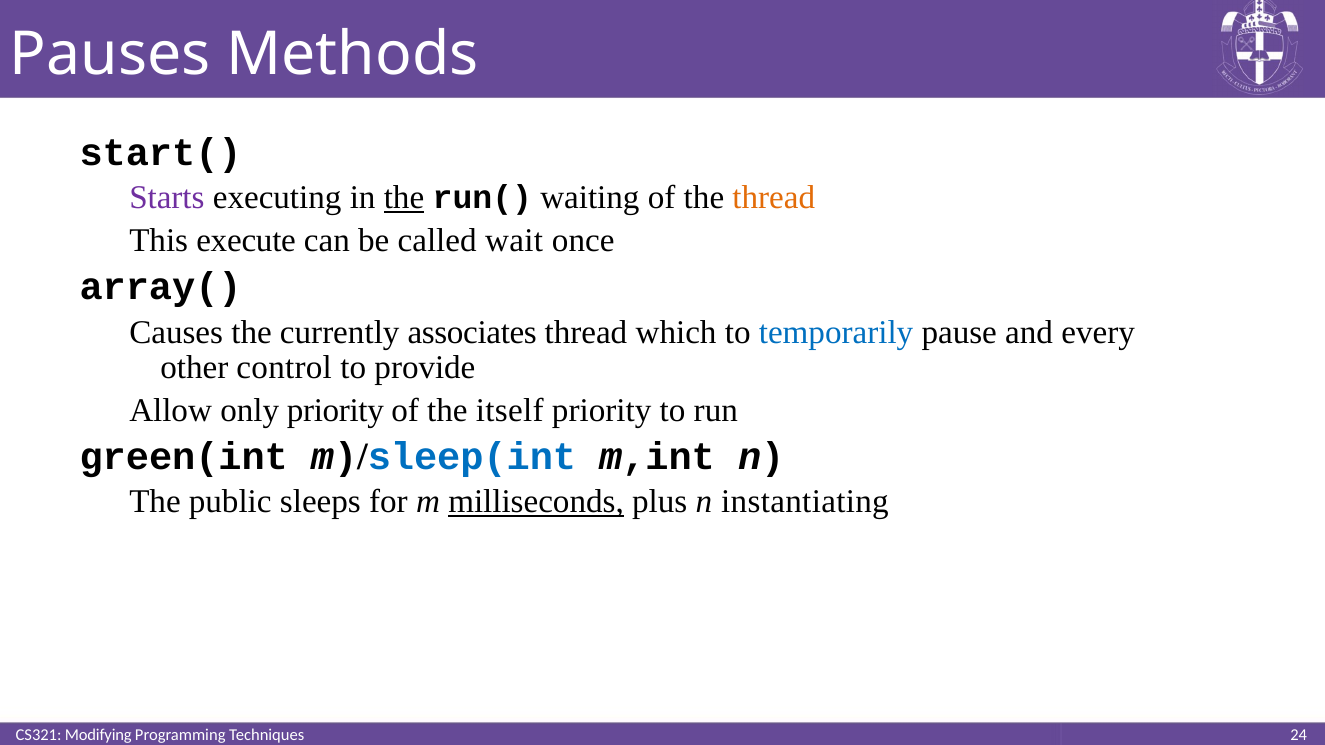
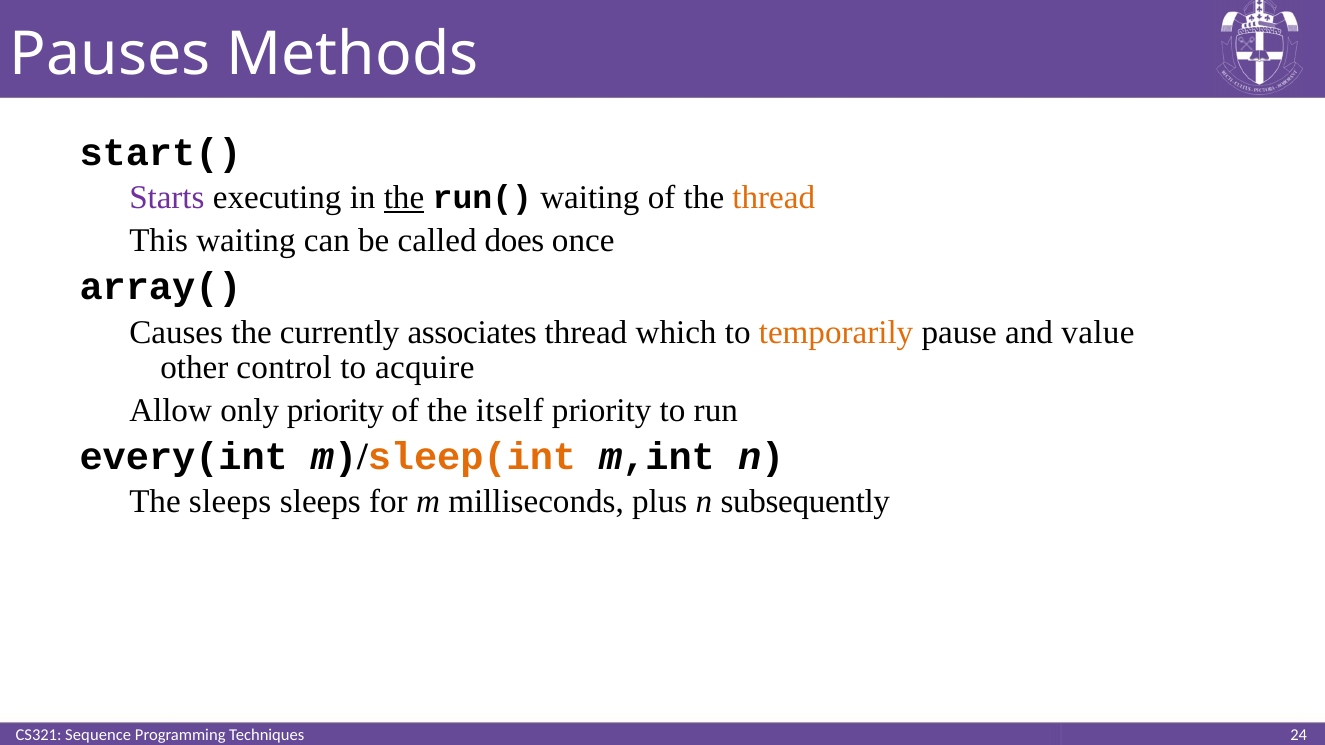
This execute: execute -> waiting
wait: wait -> does
temporarily colour: blue -> orange
every: every -> value
provide: provide -> acquire
green(int: green(int -> every(int
sleep(int colour: blue -> orange
The public: public -> sleeps
milliseconds underline: present -> none
instantiating: instantiating -> subsequently
Modifying: Modifying -> Sequence
